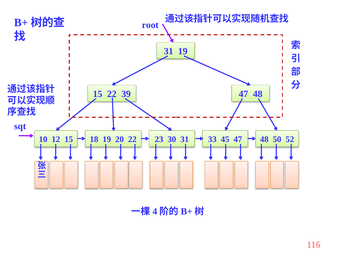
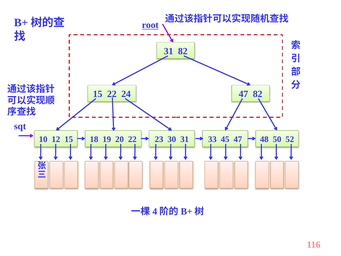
root underline: none -> present
31 19: 19 -> 82
39: 39 -> 24
48 at (258, 94): 48 -> 82
